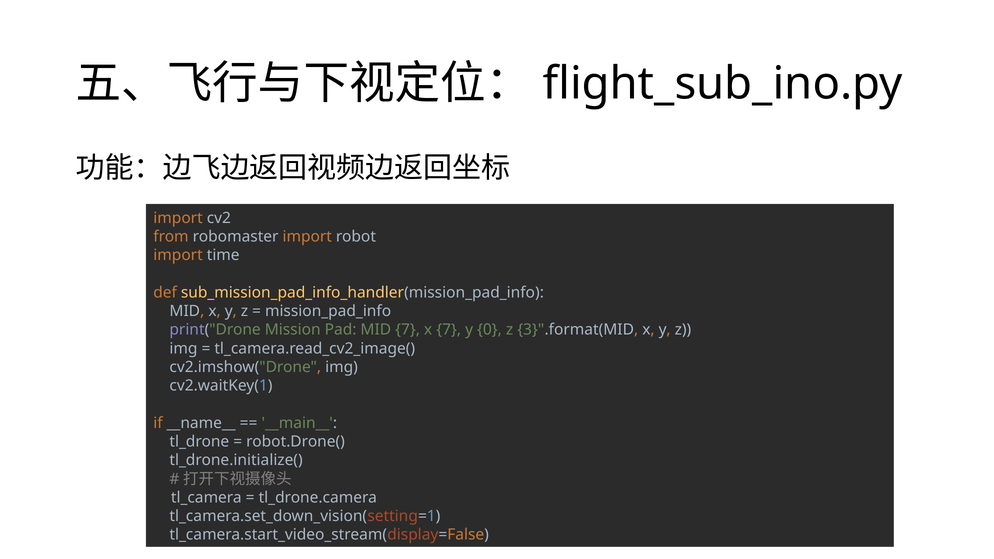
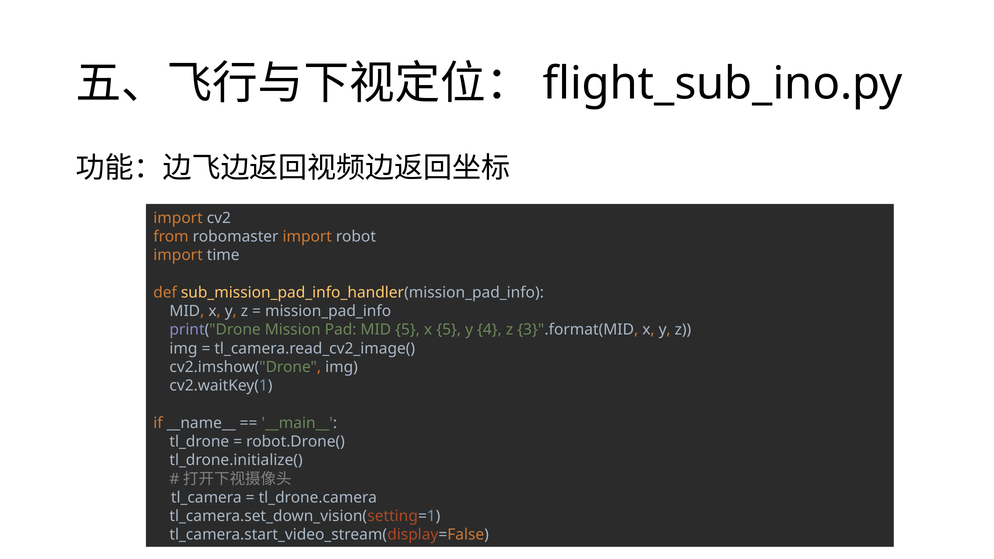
MID 7: 7 -> 5
x 7: 7 -> 5
0: 0 -> 4
